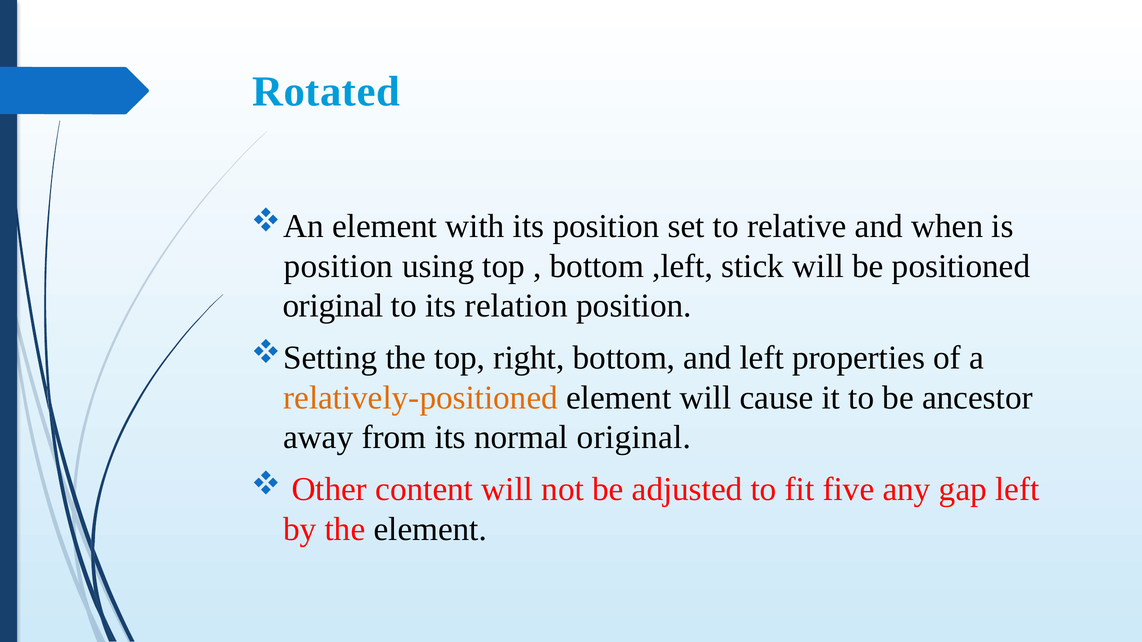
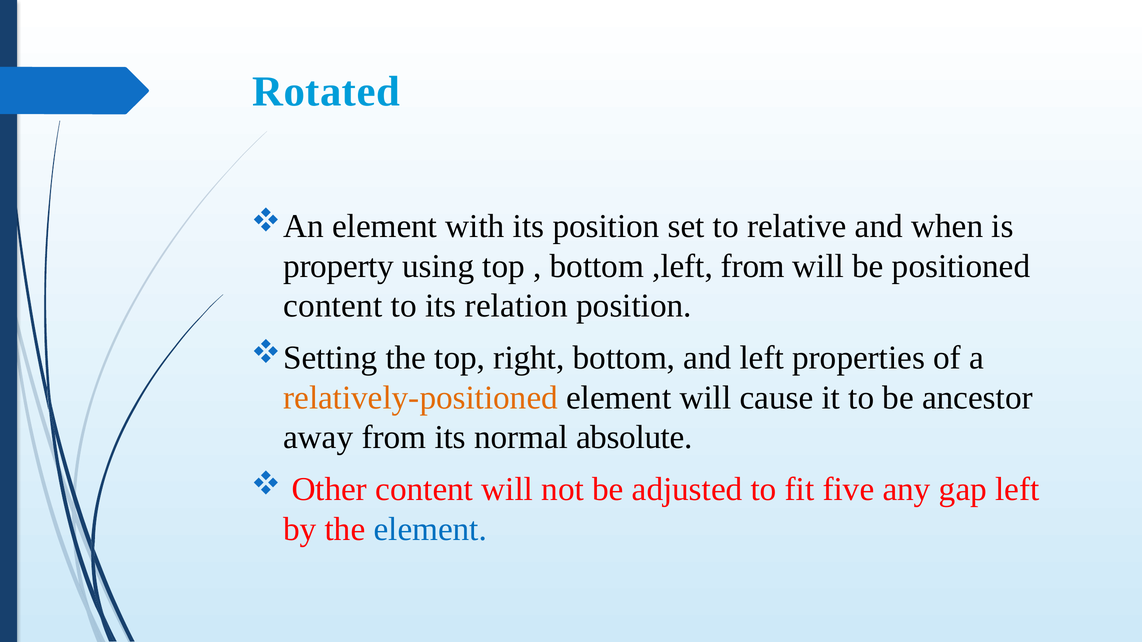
position at (338, 266): position -> property
,left stick: stick -> from
original at (333, 306): original -> content
normal original: original -> absolute
element at (430, 529) colour: black -> blue
